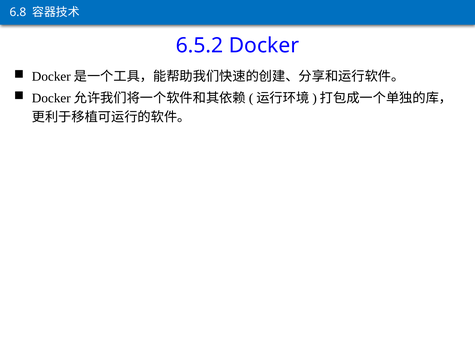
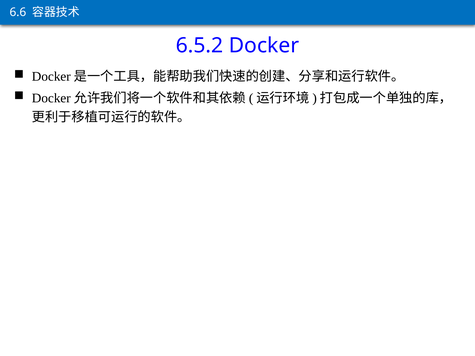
6.8: 6.8 -> 6.6
